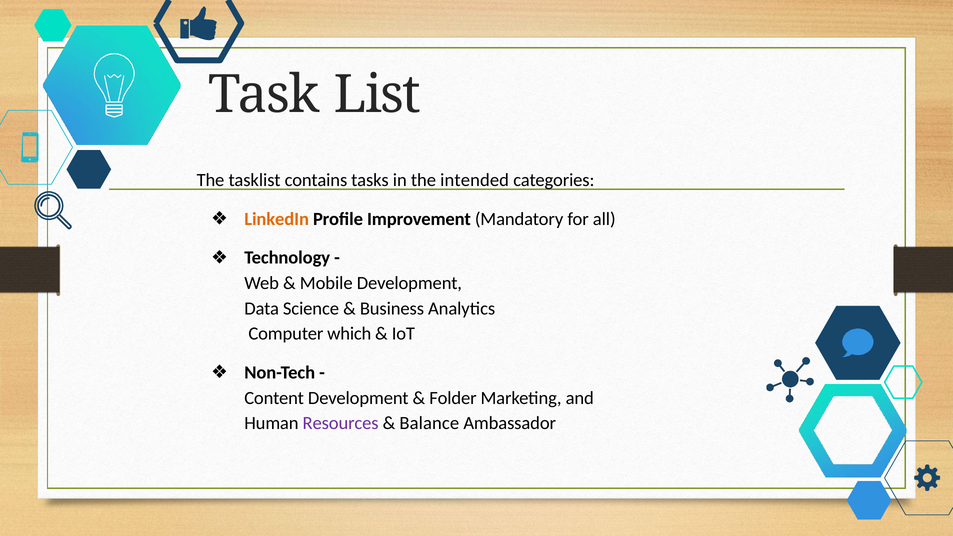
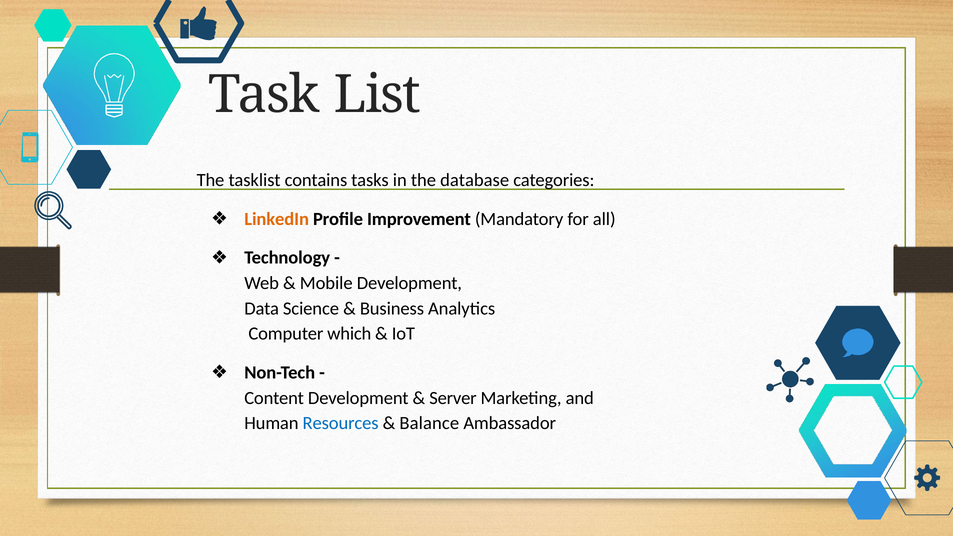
intended: intended -> database
Folder: Folder -> Server
Resources colour: purple -> blue
